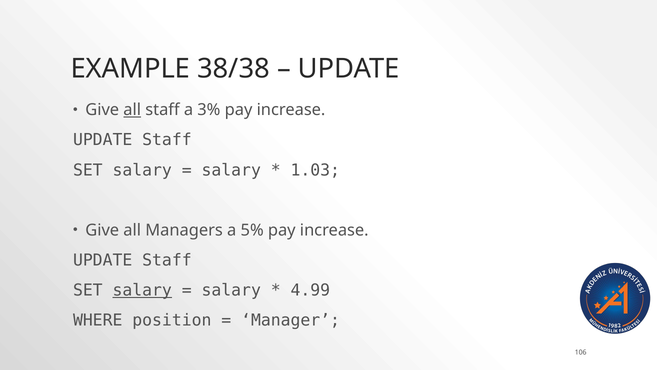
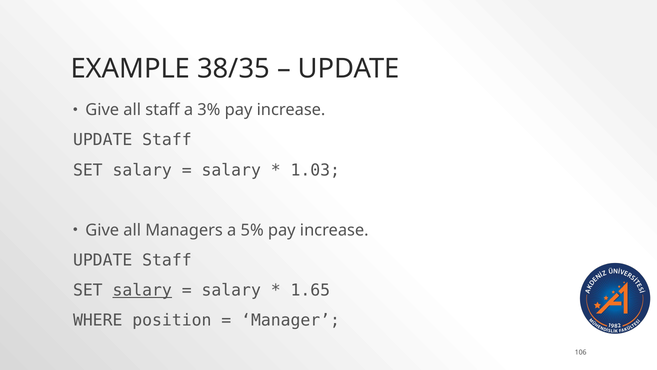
38/38: 38/38 -> 38/35
all at (132, 110) underline: present -> none
4.99: 4.99 -> 1.65
